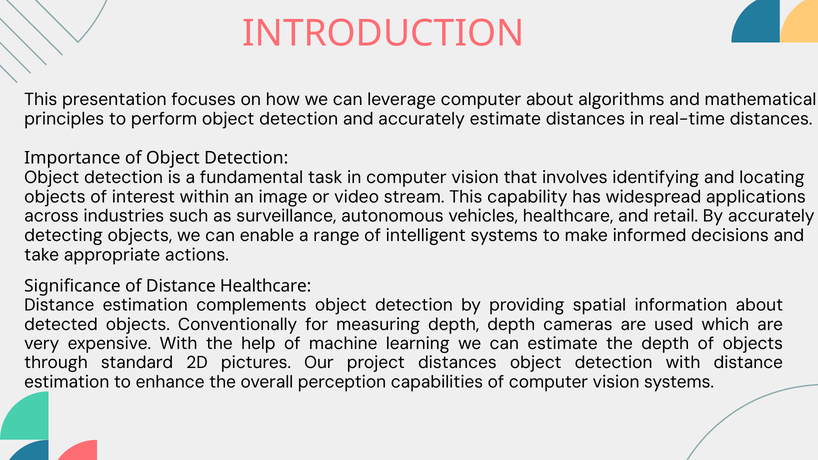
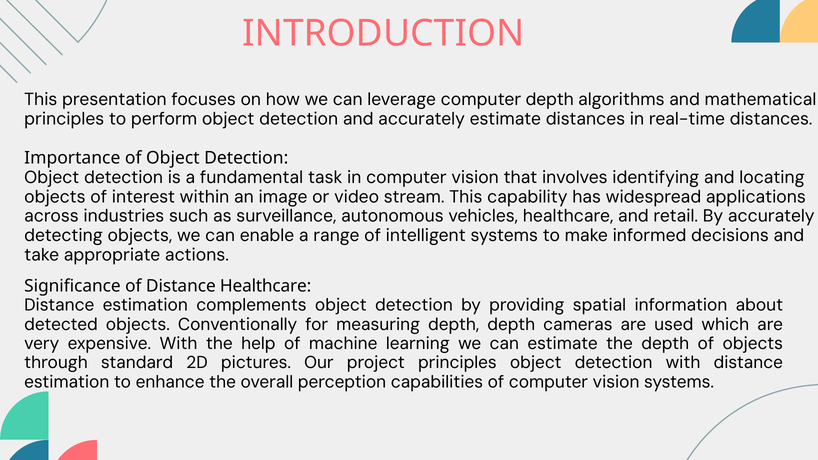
computer about: about -> depth
project distances: distances -> principles
